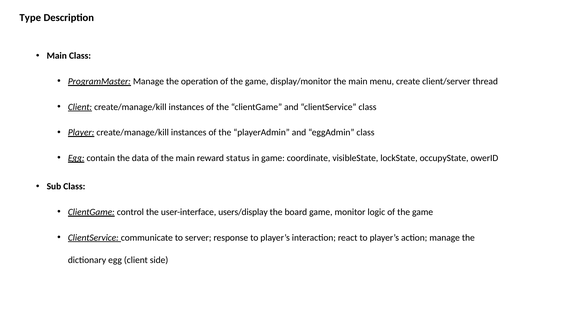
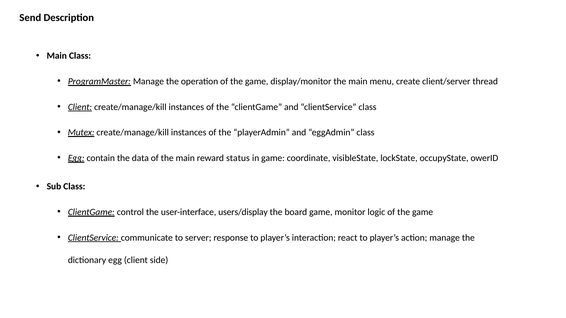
Type: Type -> Send
Player: Player -> Mutex
